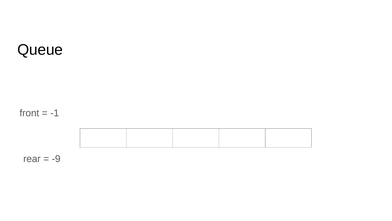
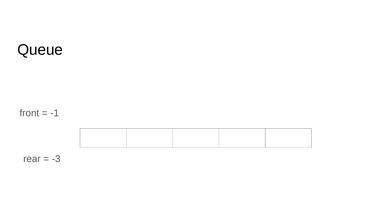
-9: -9 -> -3
